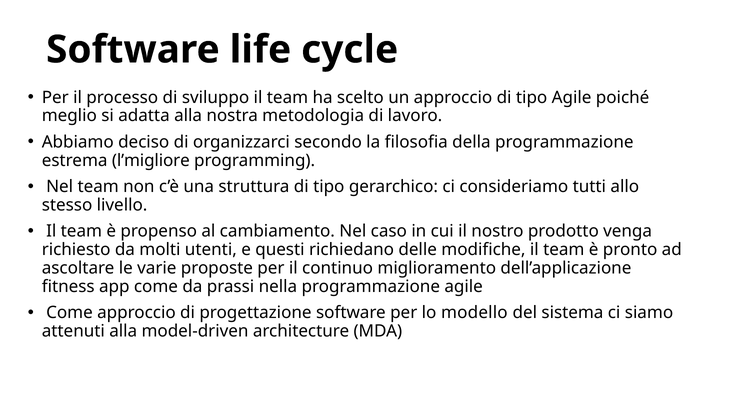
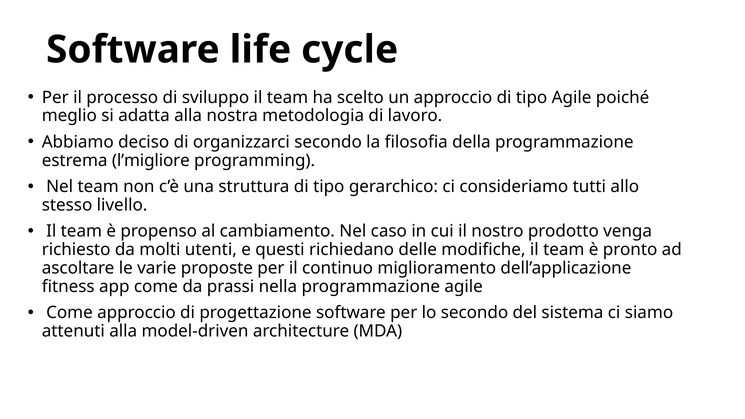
lo modello: modello -> secondo
